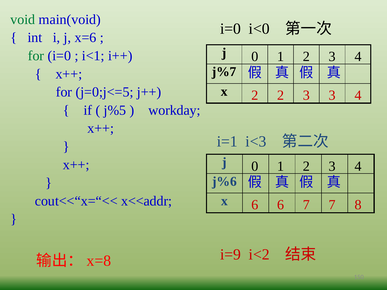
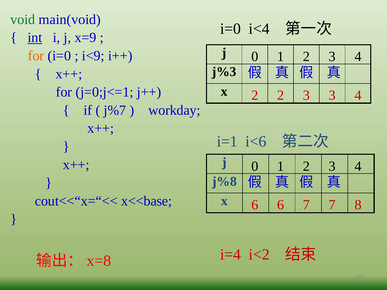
i<0: i<0 -> i<4
int underline: none -> present
x=6: x=6 -> x=9
for at (36, 56) colour: green -> orange
i<1: i<1 -> i<9
j%7: j%7 -> j%3
j=0;j<=5: j=0;j<=5 -> j=0;j<=1
j%5: j%5 -> j%7
i<3: i<3 -> i<6
j%6: j%6 -> j%8
x<<addr: x<<addr -> x<<base
i=9: i=9 -> i=4
